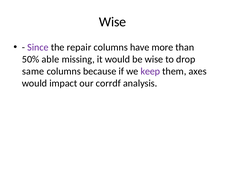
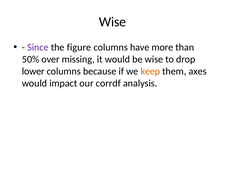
repair: repair -> figure
able: able -> over
same: same -> lower
keep colour: purple -> orange
